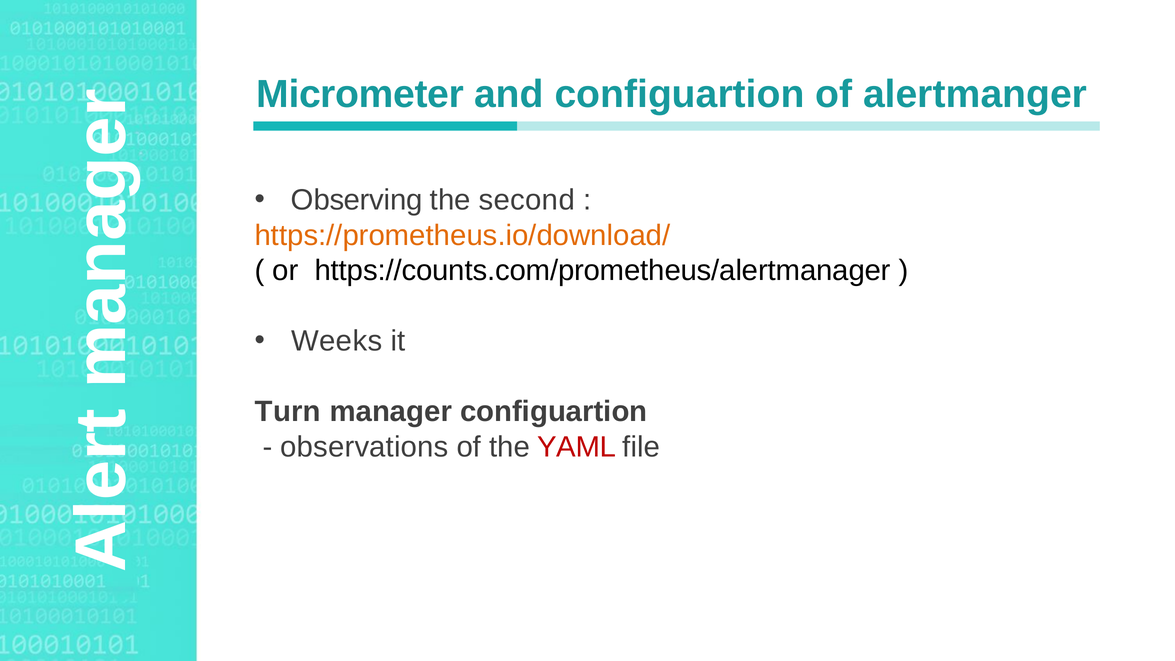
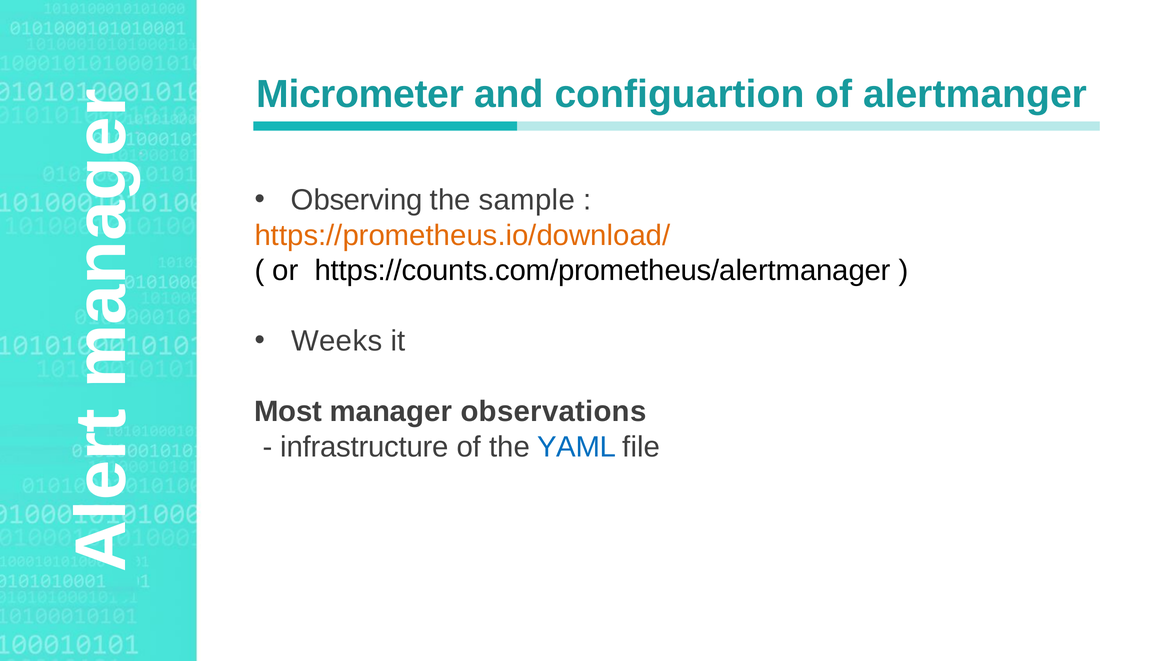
second: second -> sample
Turn: Turn -> Most
manager configuartion: configuartion -> observations
observations: observations -> infrastructure
YAML colour: red -> blue
